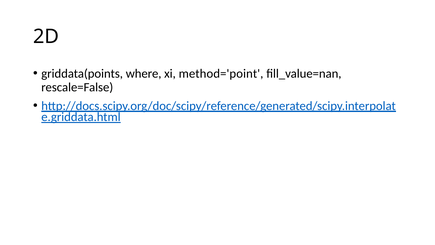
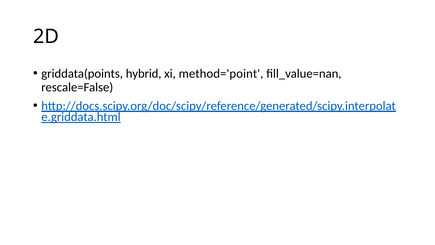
where: where -> hybrid
